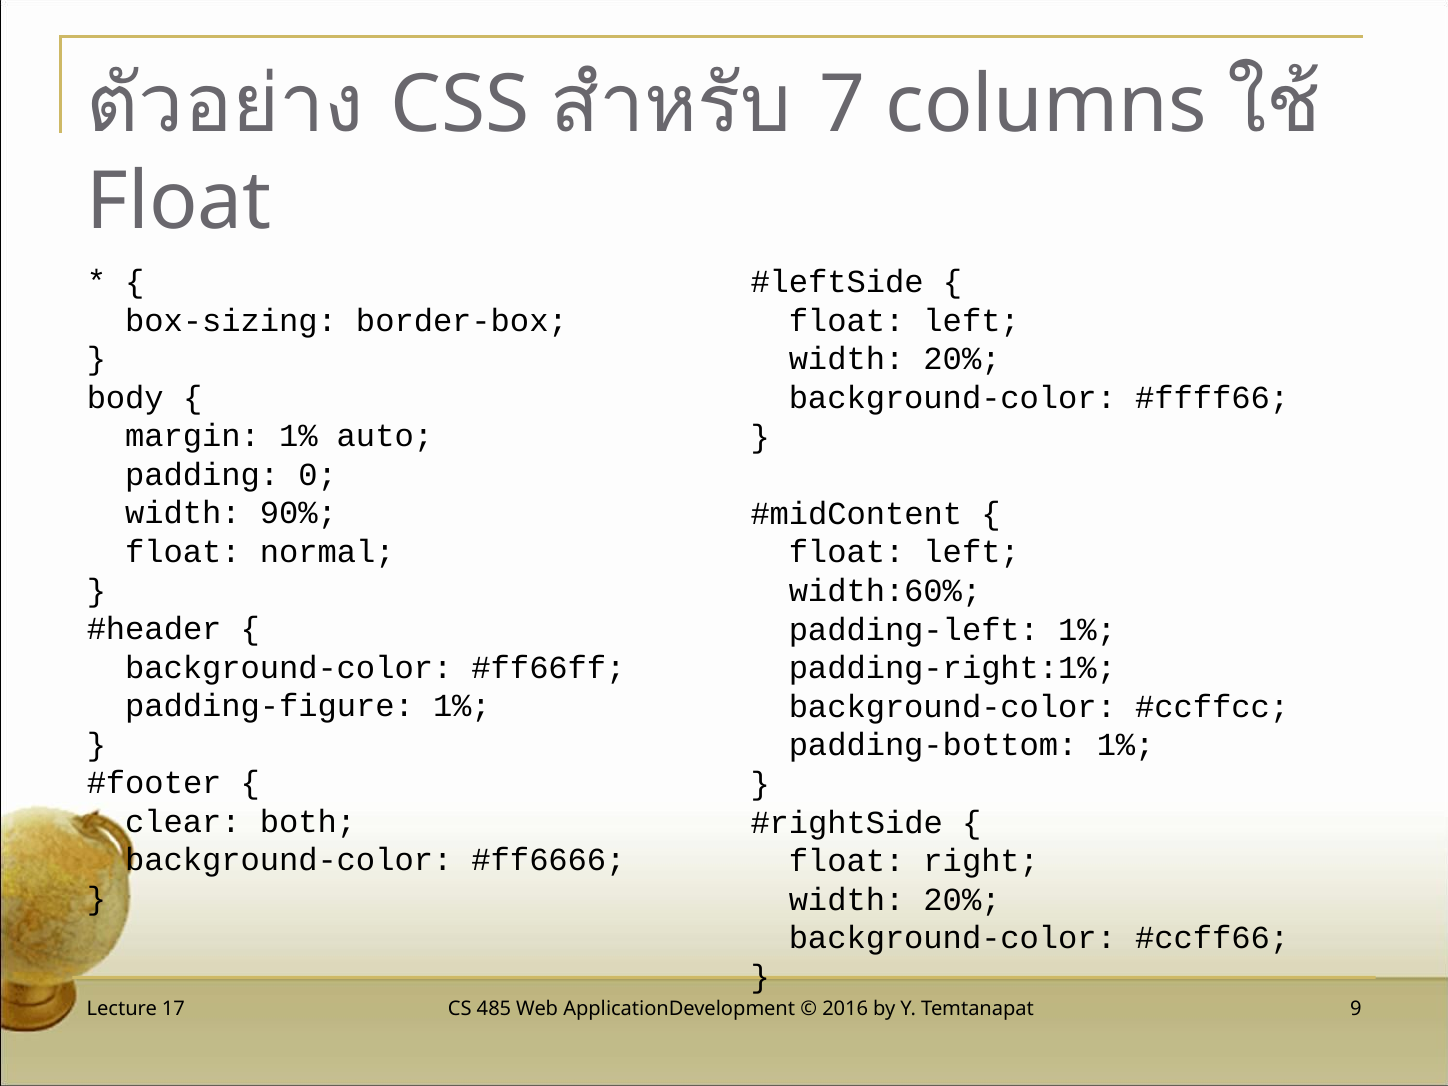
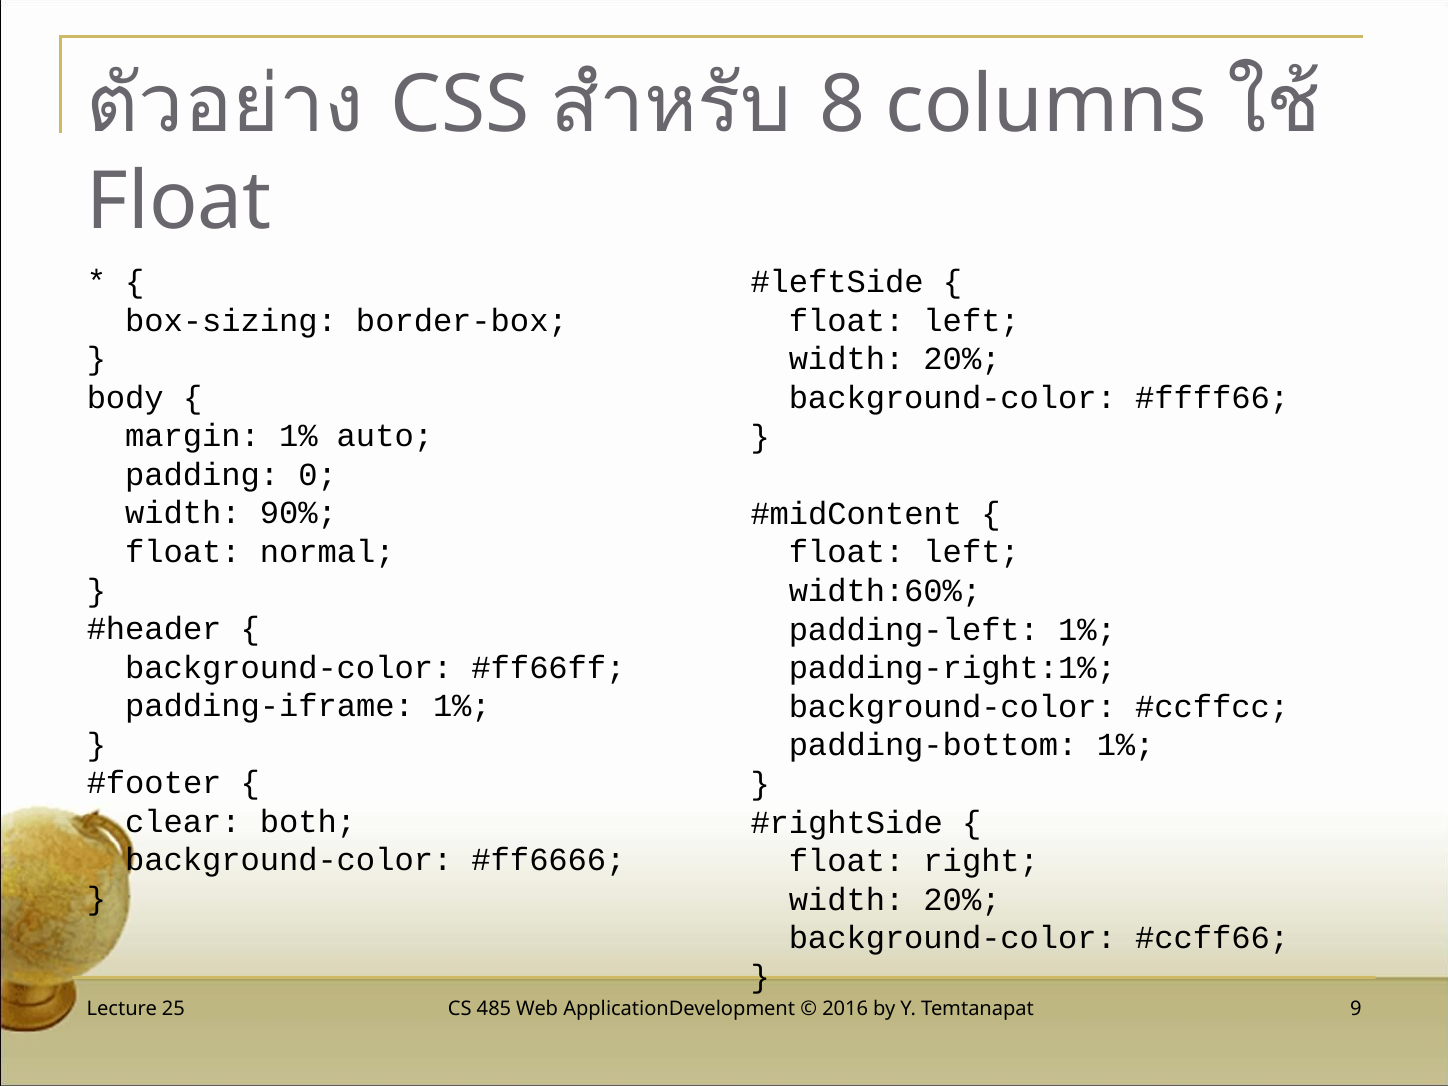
7: 7 -> 8
padding-figure: padding-figure -> padding-iframe
17: 17 -> 25
